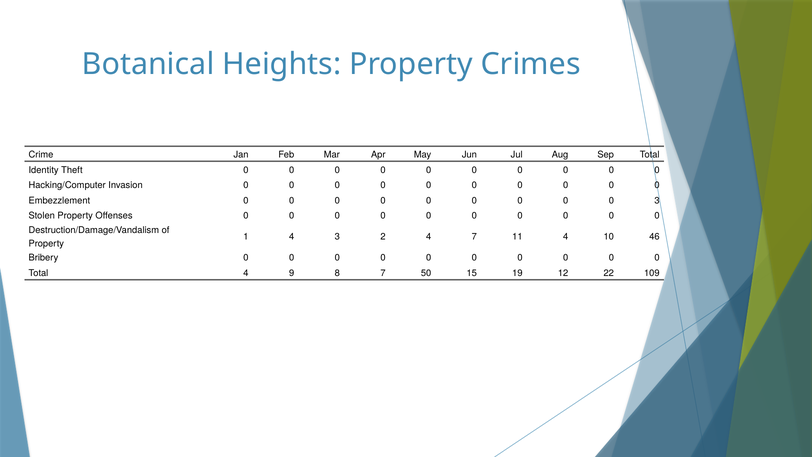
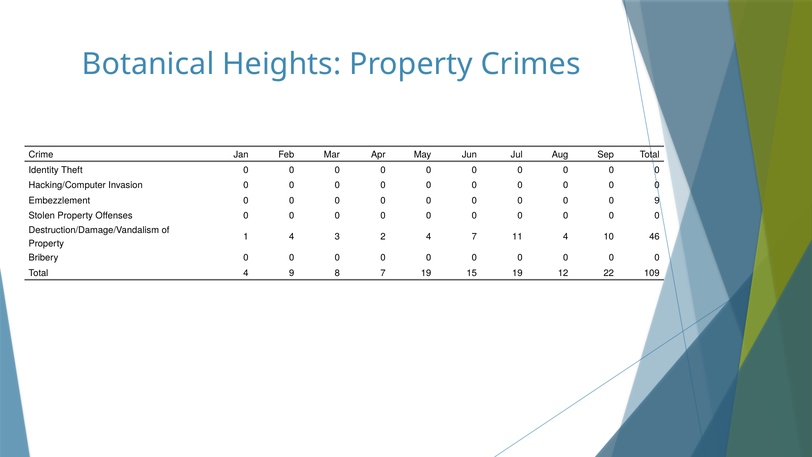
0 3: 3 -> 9
7 50: 50 -> 19
